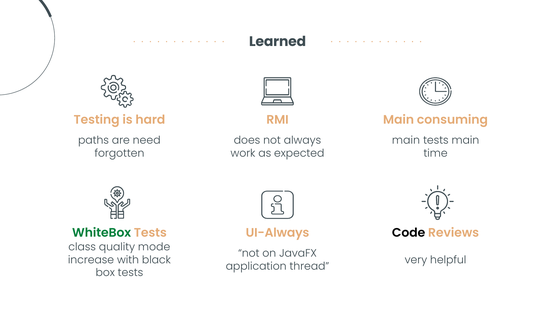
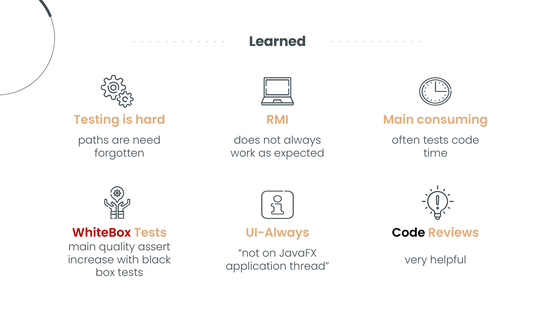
main at (406, 140): main -> often
tests main: main -> code
WhiteBox colour: green -> red
class at (82, 247): class -> main
mode: mode -> assert
